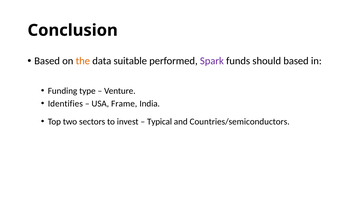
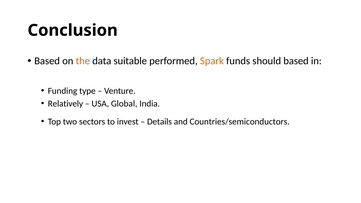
Spark colour: purple -> orange
Identifies: Identifies -> Relatively
Frame: Frame -> Global
Typical: Typical -> Details
